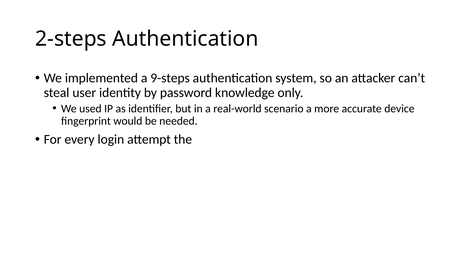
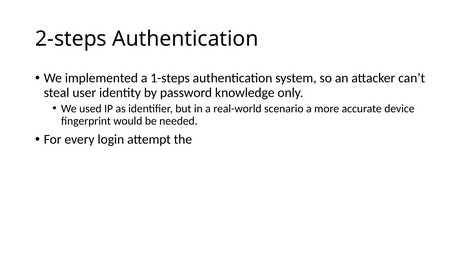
9-steps: 9-steps -> 1-steps
